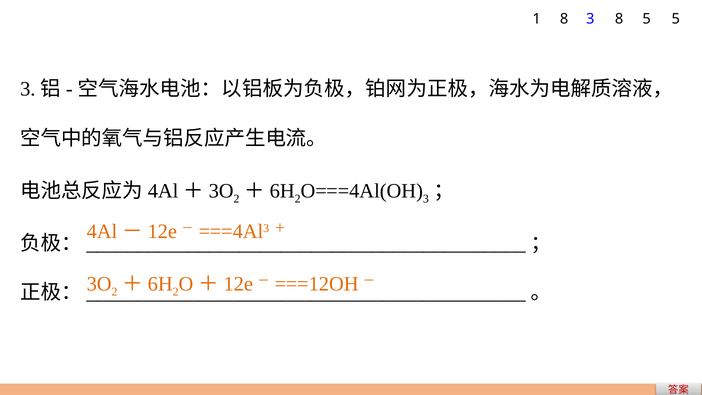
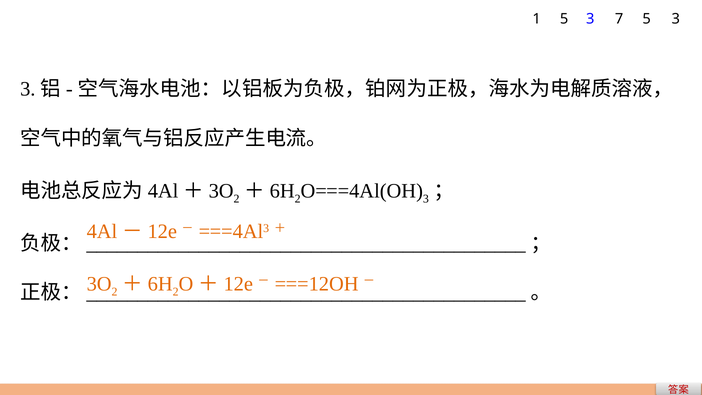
1 8: 8 -> 5
3 8: 8 -> 7
5 at (676, 19): 5 -> 3
